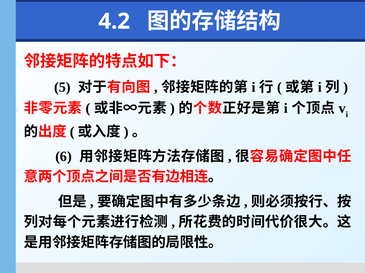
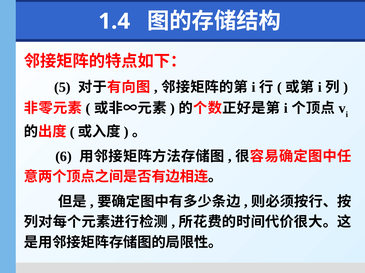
4.2: 4.2 -> 1.4
